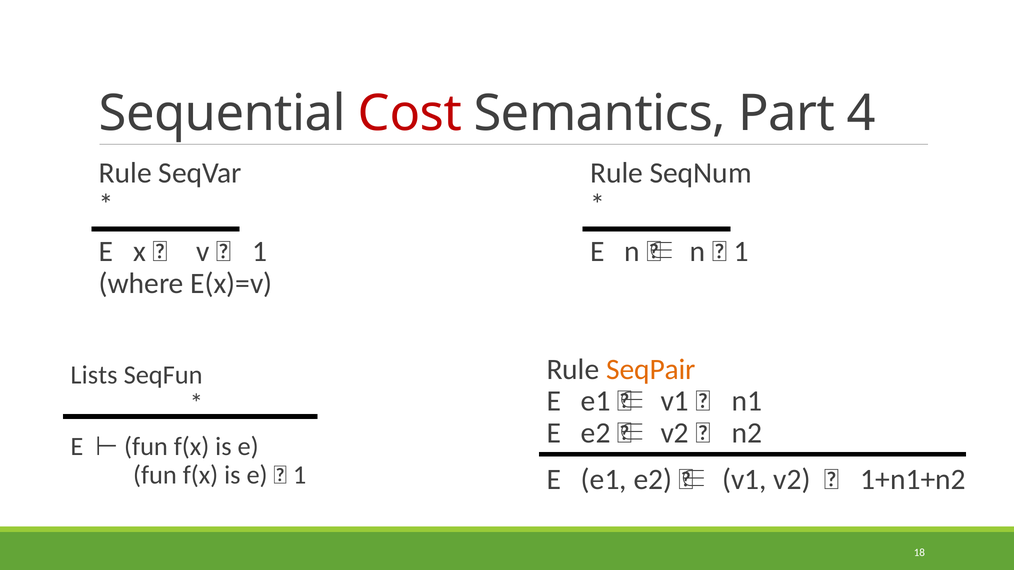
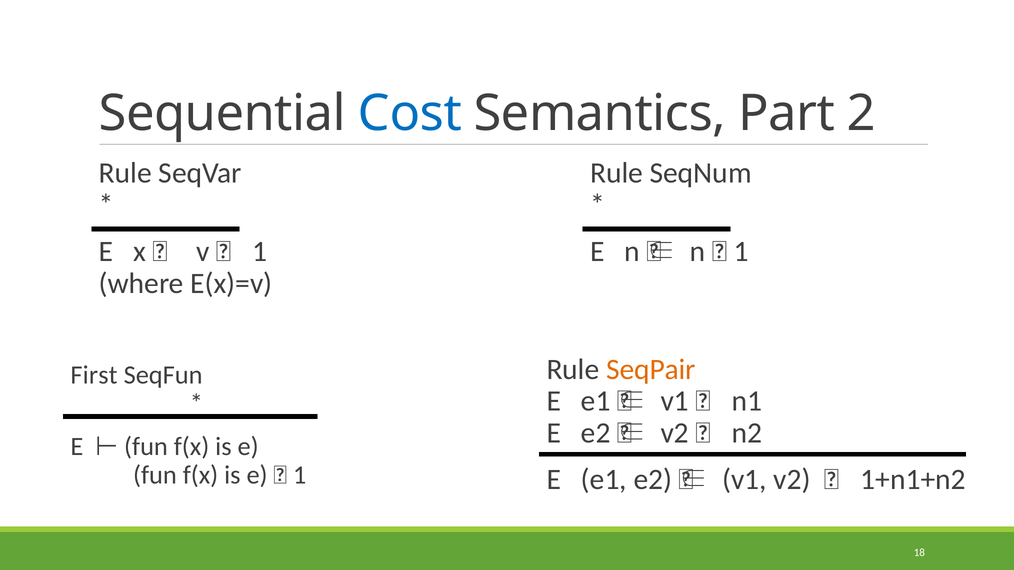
Cost colour: red -> blue
4: 4 -> 2
Lists: Lists -> First
